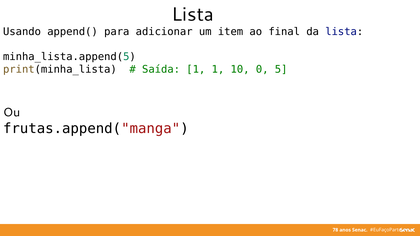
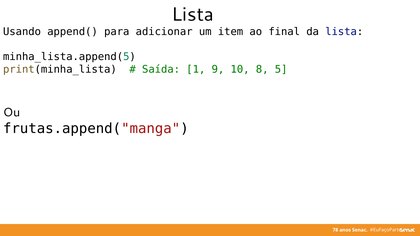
1 1: 1 -> 9
0: 0 -> 8
